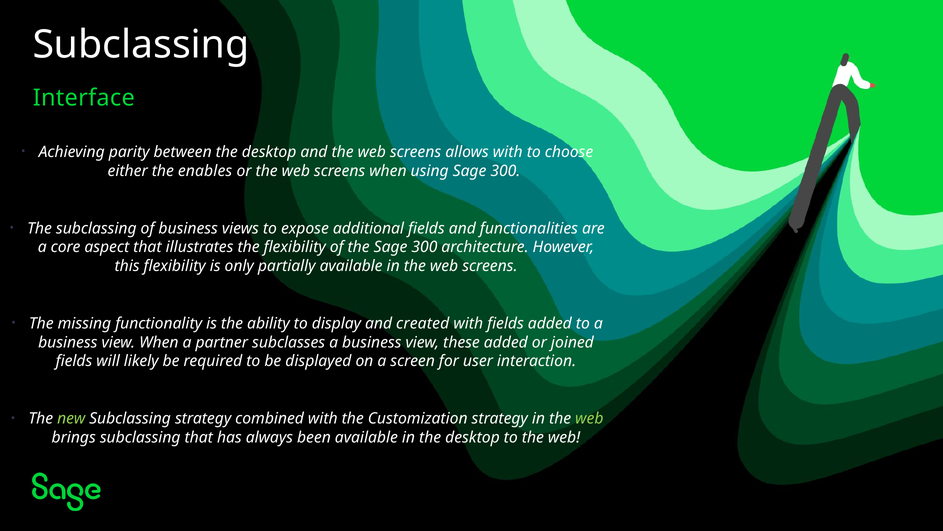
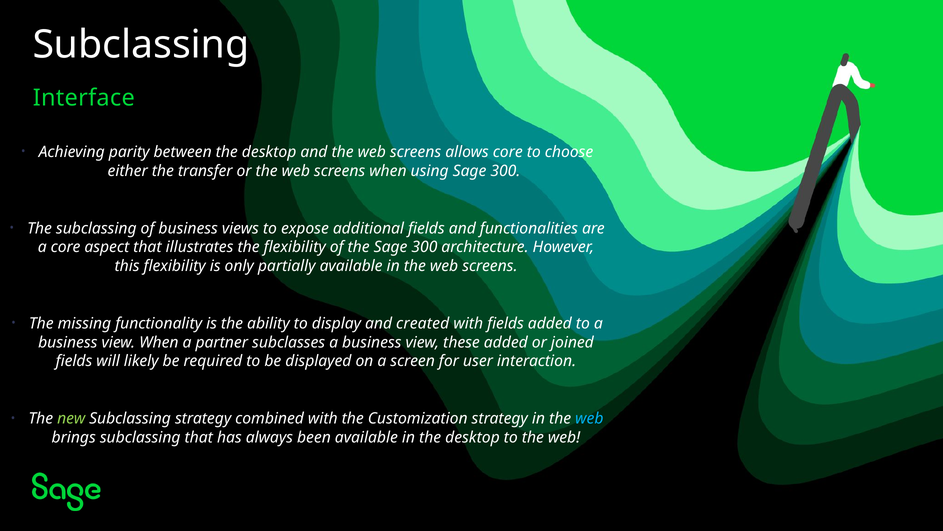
allows with: with -> core
enables: enables -> transfer
web at (589, 418) colour: light green -> light blue
